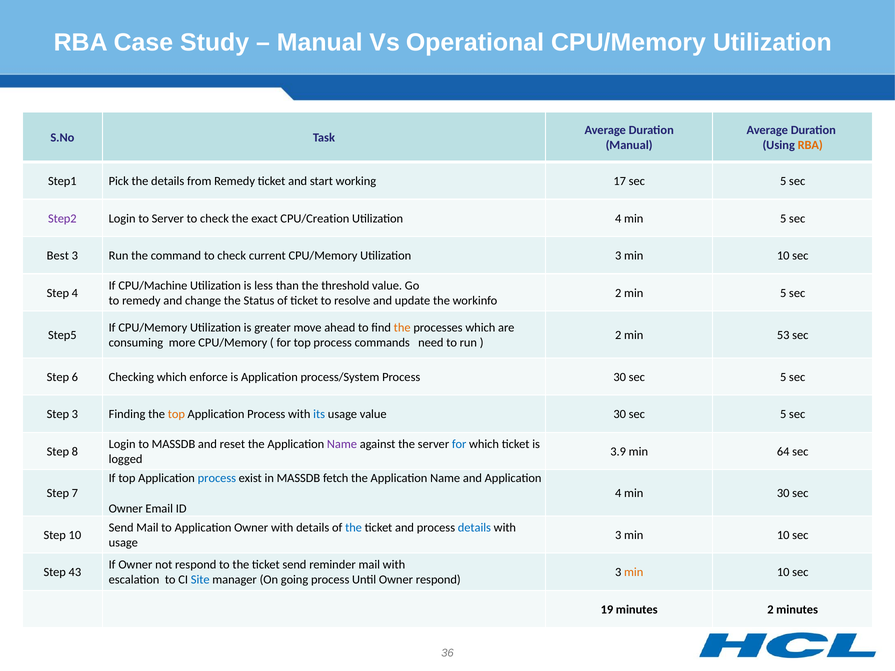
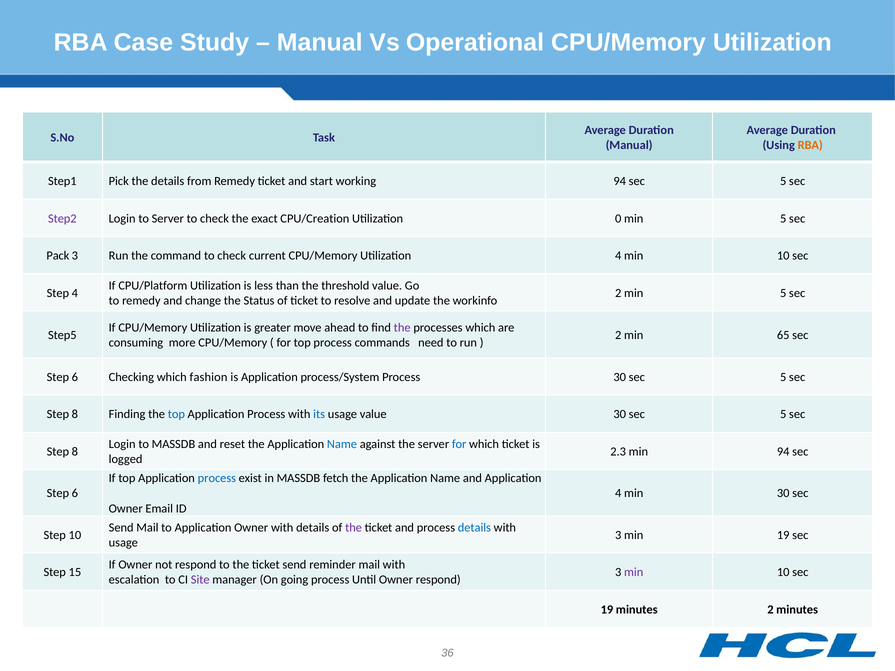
working 17: 17 -> 94
Utilization 4: 4 -> 0
Best: Best -> Pack
Utilization 3: 3 -> 4
CPU/Machine: CPU/Machine -> CPU/Platform
the at (402, 328) colour: orange -> purple
53: 53 -> 65
enforce: enforce -> fashion
3 at (75, 415): 3 -> 8
top at (176, 415) colour: orange -> blue
Name at (342, 444) colour: purple -> blue
3.9: 3.9 -> 2.3
min 64: 64 -> 94
7 at (75, 494): 7 -> 6
the at (354, 528) colour: blue -> purple
10 at (783, 535): 10 -> 19
43: 43 -> 15
min at (634, 573) colour: orange -> purple
Site colour: blue -> purple
